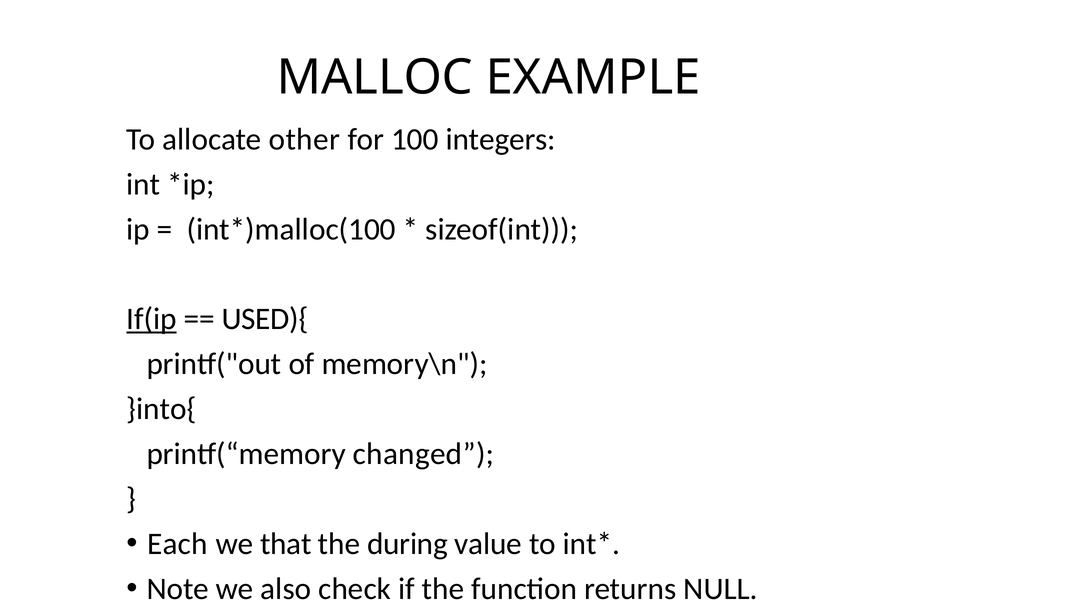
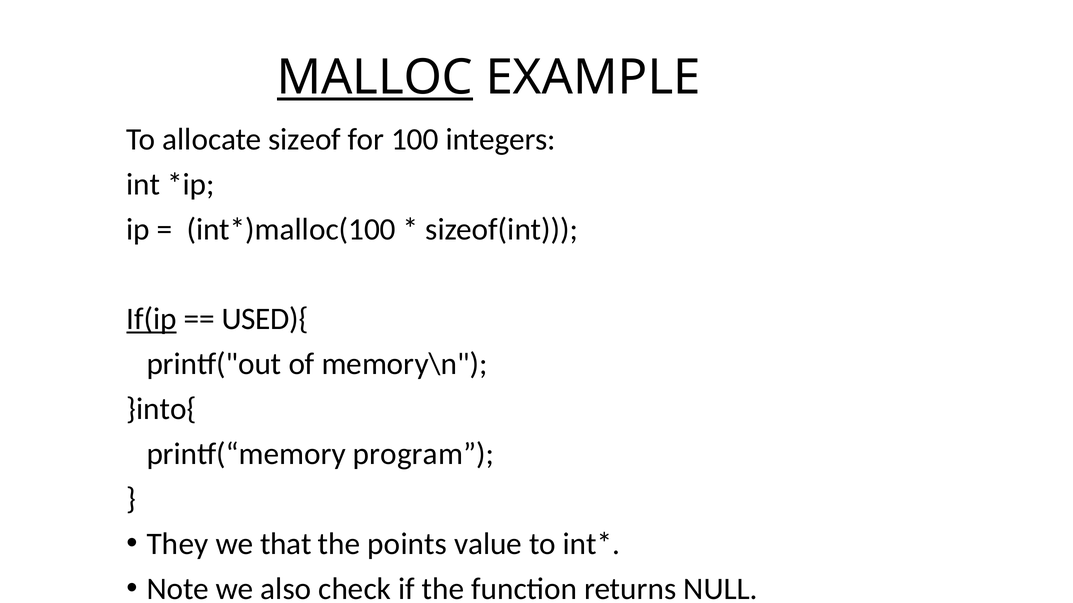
MALLOC underline: none -> present
other: other -> sizeof
changed: changed -> program
Each: Each -> They
during: during -> points
